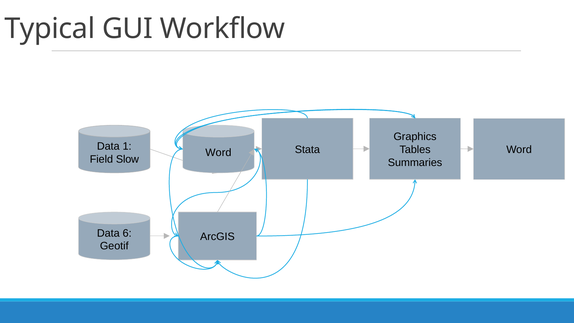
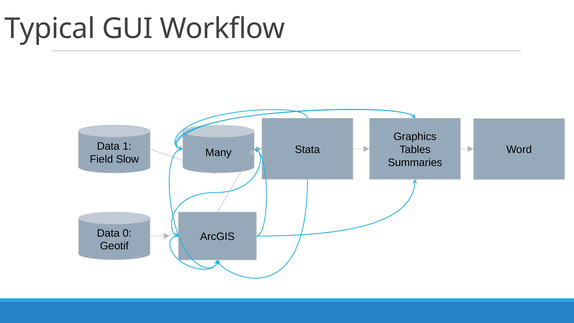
Word at (218, 153): Word -> Many
6: 6 -> 0
